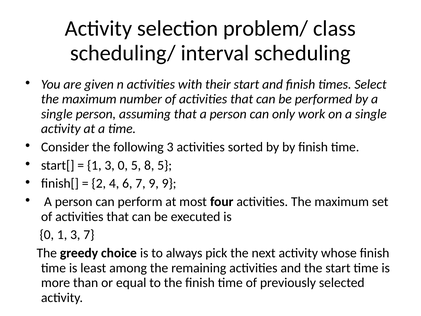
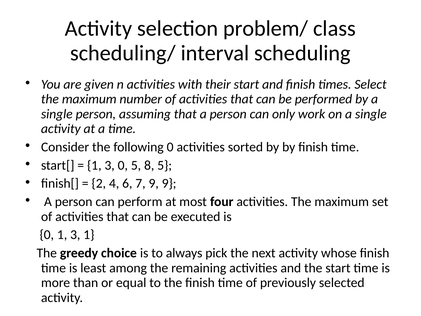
following 3: 3 -> 0
3 7: 7 -> 1
